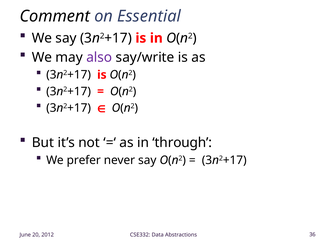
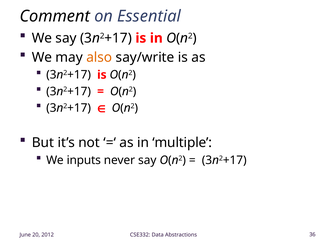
also colour: purple -> orange
through: through -> multiple
prefer: prefer -> inputs
